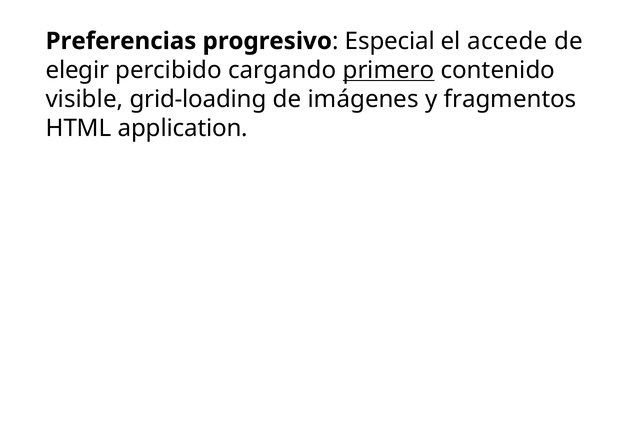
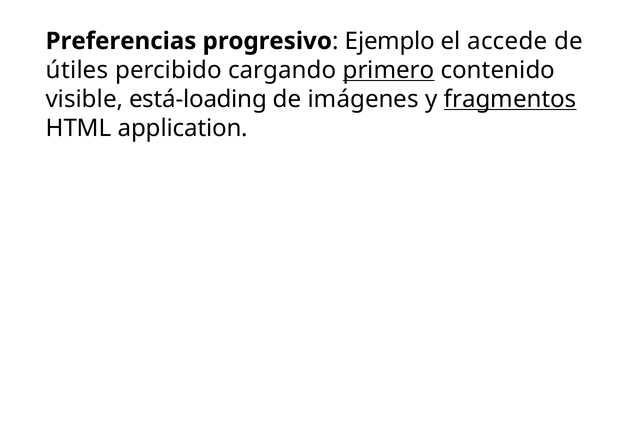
Especial: Especial -> Ejemplo
elegir: elegir -> útiles
grid-loading: grid-loading -> está-loading
fragmentos underline: none -> present
